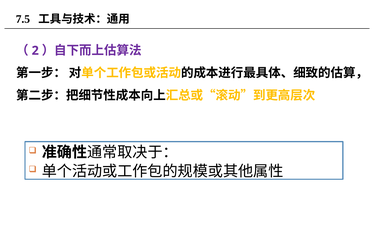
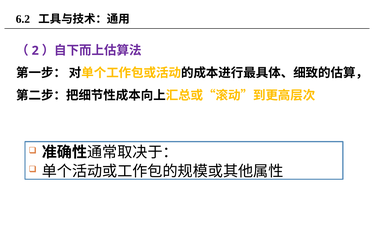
7.5: 7.5 -> 6.2
